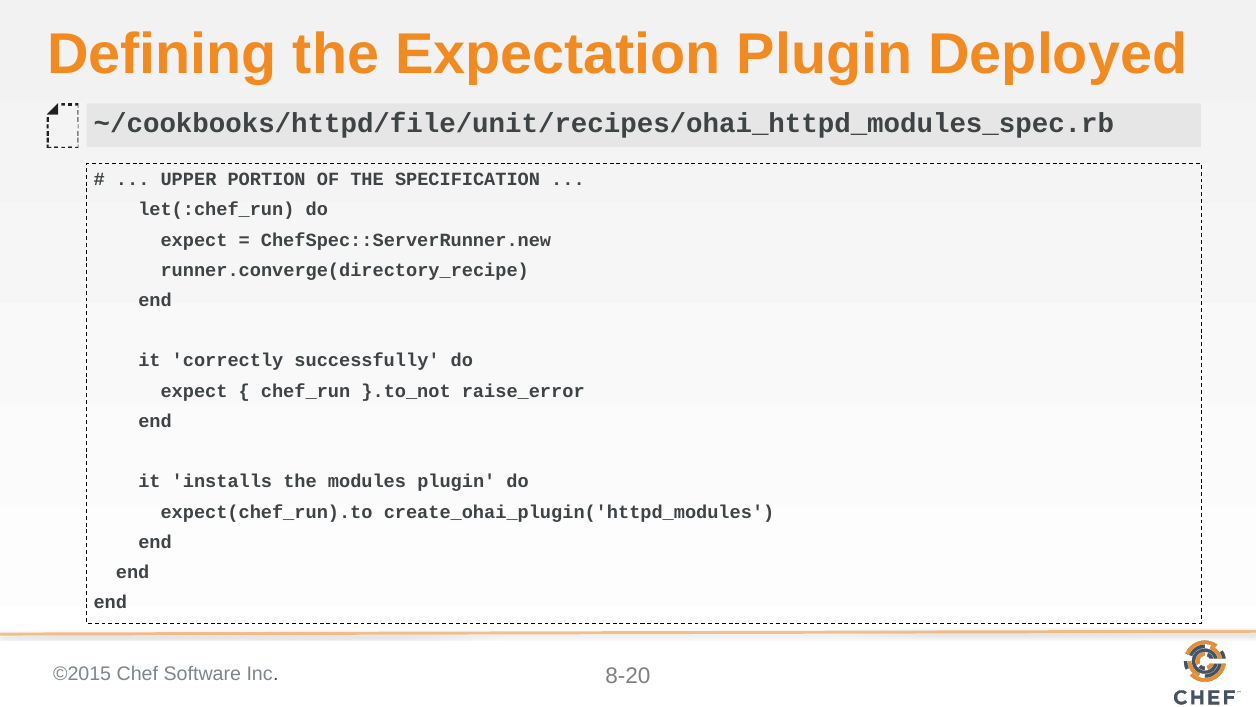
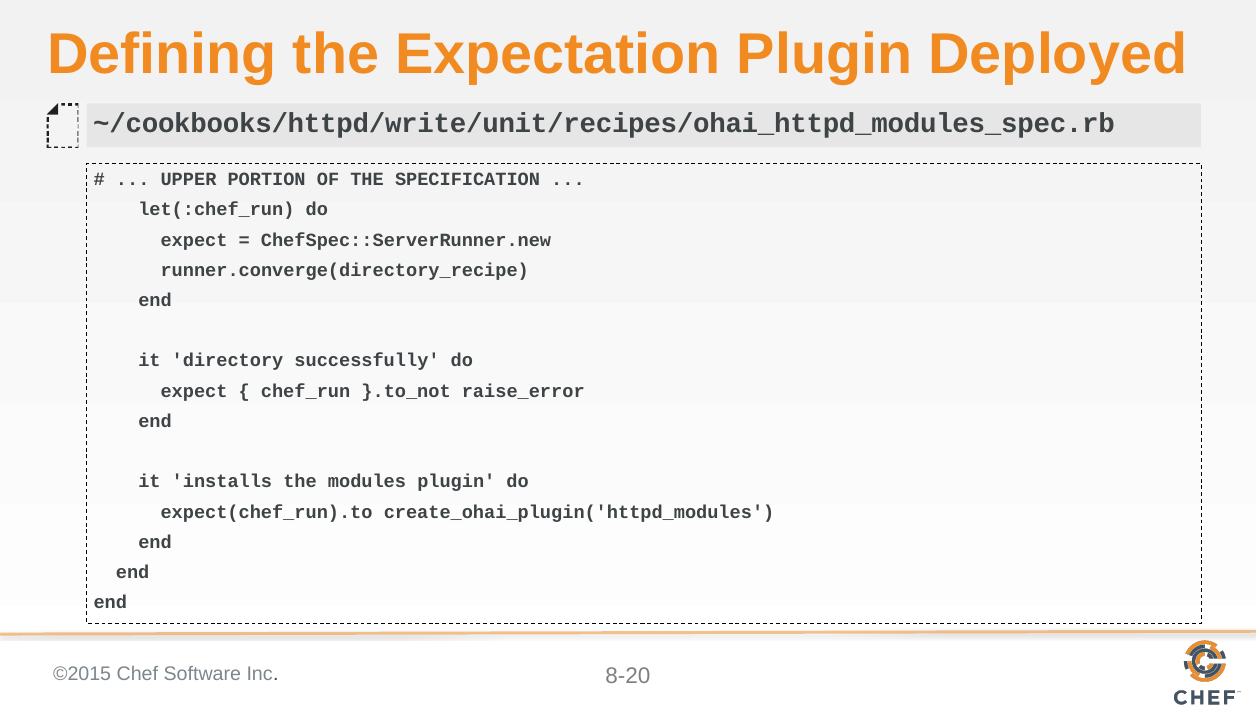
~/cookbooks/httpd/file/unit/recipes/ohai_httpd_modules_spec.rb: ~/cookbooks/httpd/file/unit/recipes/ohai_httpd_modules_spec.rb -> ~/cookbooks/httpd/write/unit/recipes/ohai_httpd_modules_spec.rb
correctly: correctly -> directory
